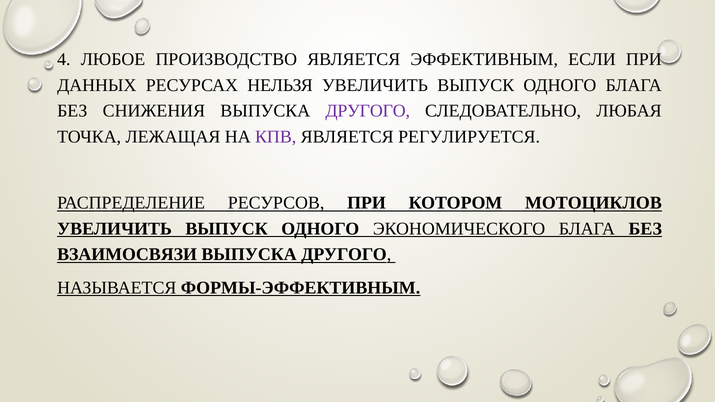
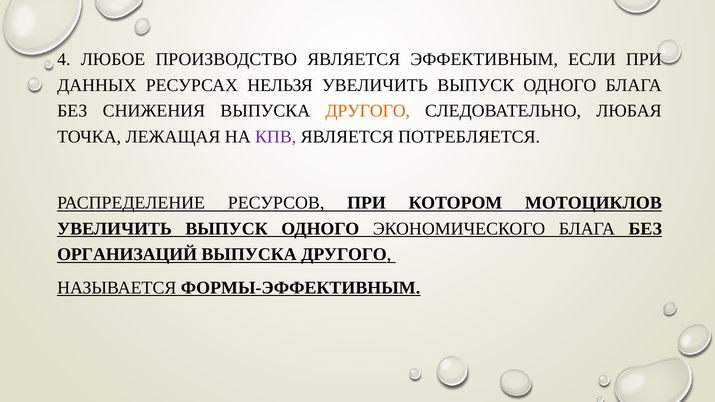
ДРУГОГО at (368, 111) colour: purple -> orange
РЕГУЛИРУЕТСЯ: РЕГУЛИРУЕТСЯ -> ПОТРЕБЛЯЕТСЯ
ВЗАИМОСВЯЗИ: ВЗАИМОСВЯЗИ -> ОРГАНИЗАЦИЙ
